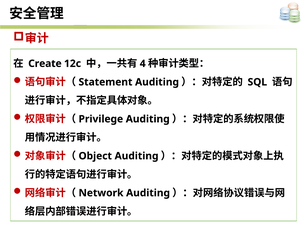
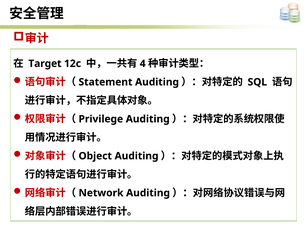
Create: Create -> Target
